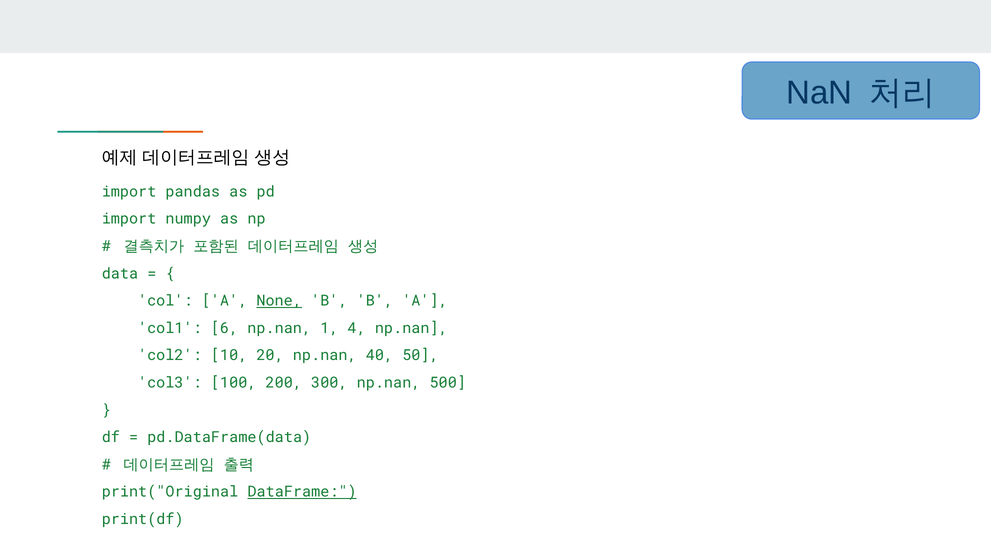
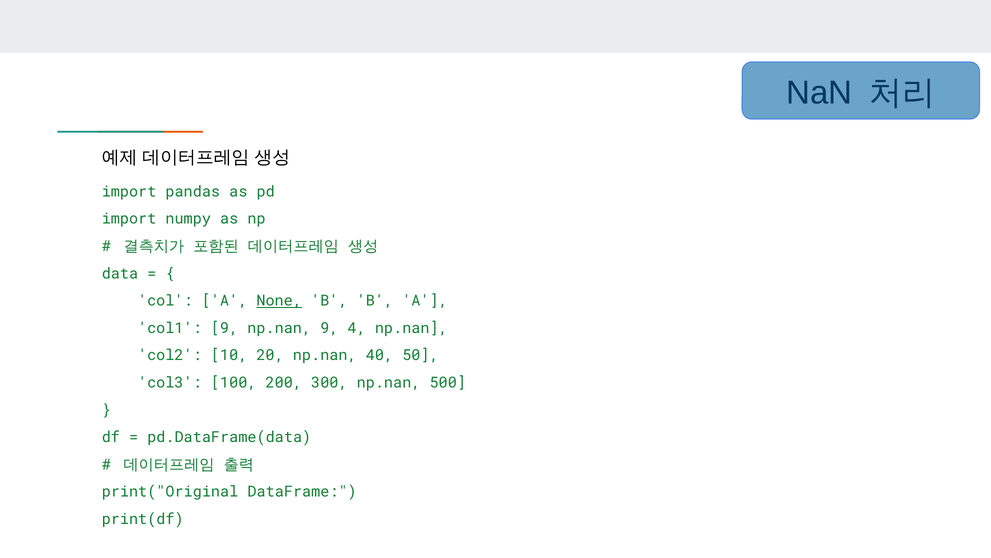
col1 6: 6 -> 9
np.nan 1: 1 -> 9
DataFrame underline: present -> none
